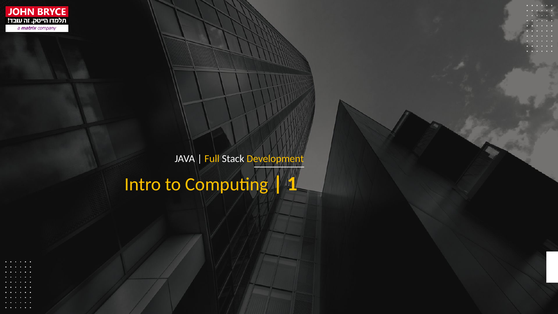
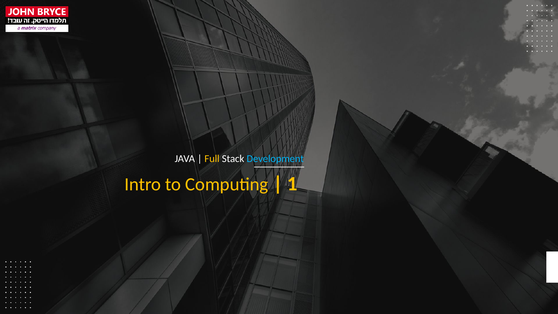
Development colour: yellow -> light blue
